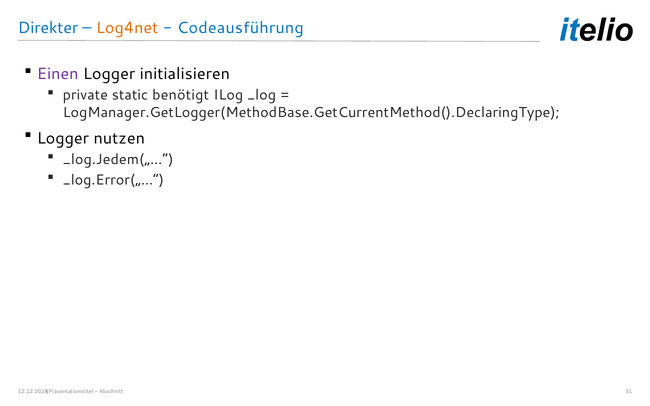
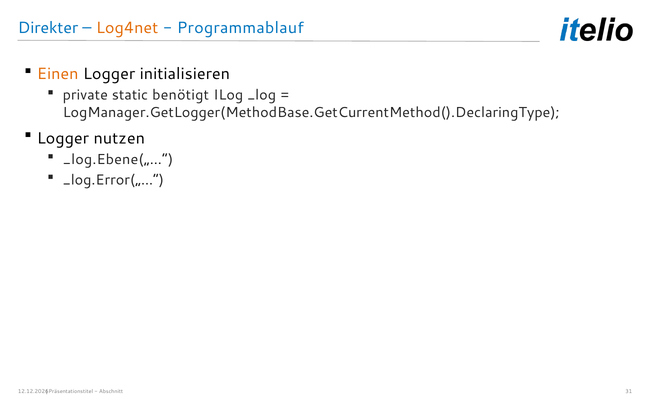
Codeausführung: Codeausführung -> Programmablauf
Einen colour: purple -> orange
_log.Jedem(„…“: _log.Jedem(„…“ -> _log.Ebene(„…“
